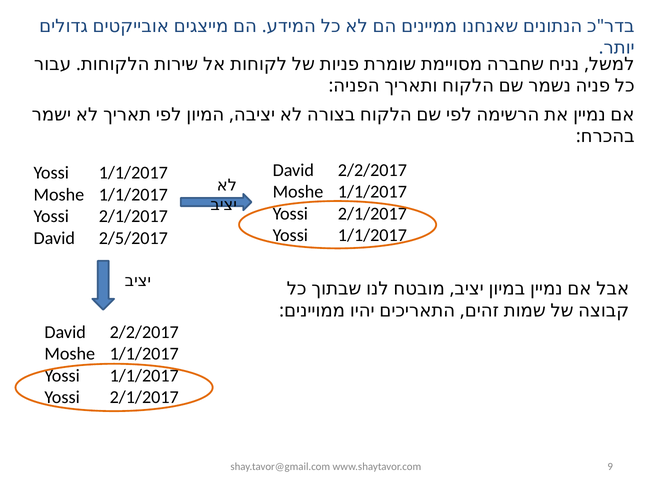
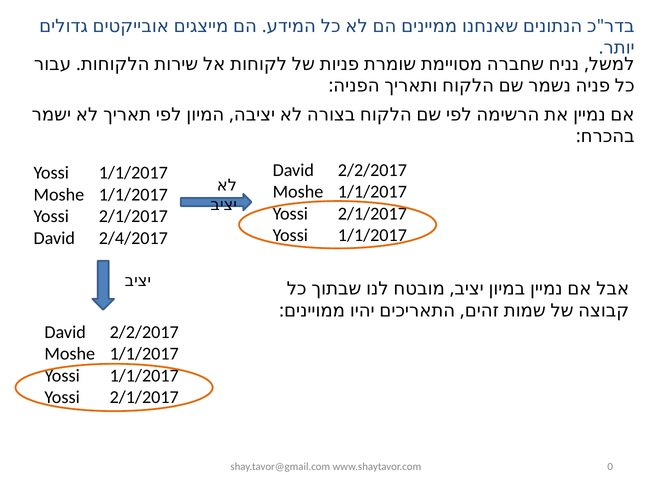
2/5/2017: 2/5/2017 -> 2/4/2017
9: 9 -> 0
